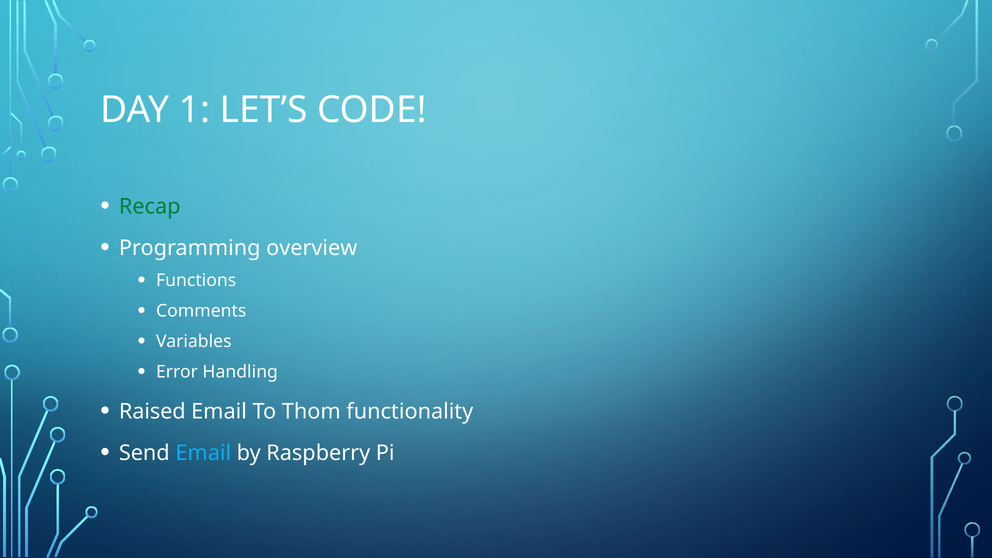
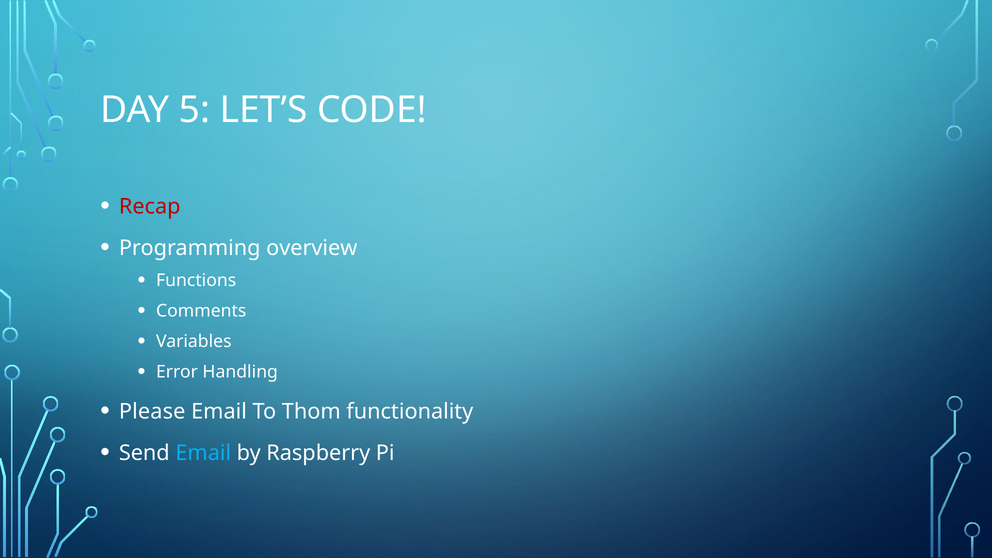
1: 1 -> 5
Recap colour: green -> red
Raised: Raised -> Please
